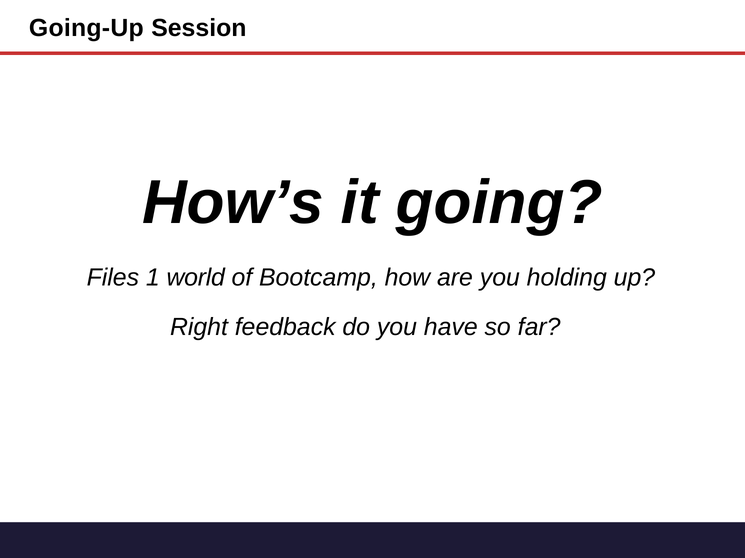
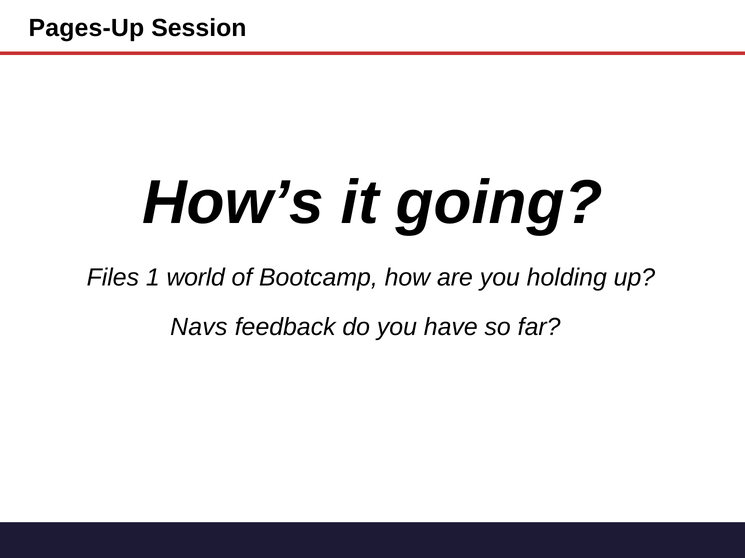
Going-Up: Going-Up -> Pages-Up
Right: Right -> Navs
